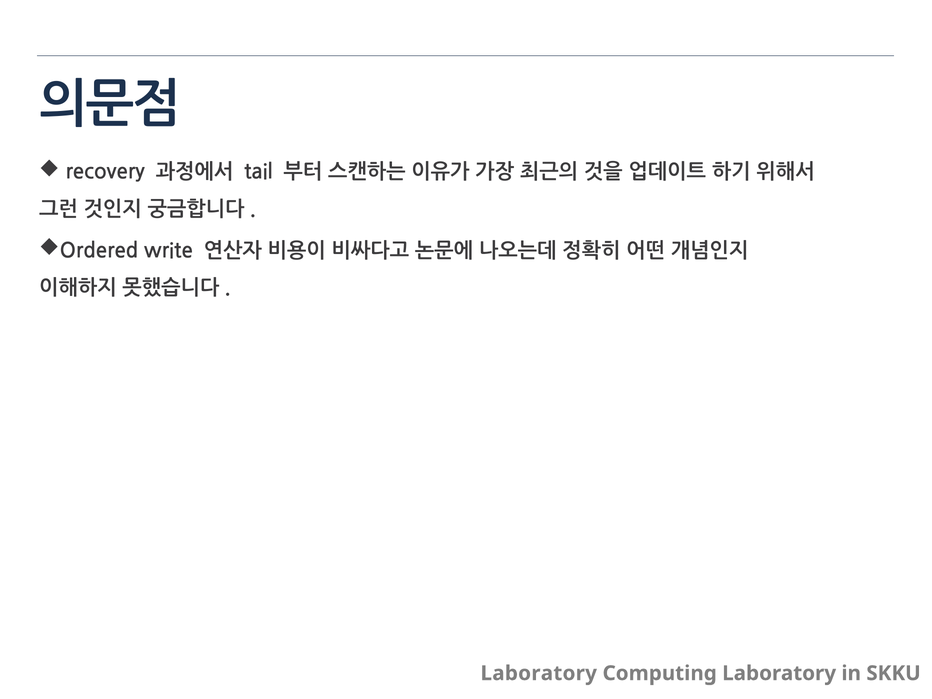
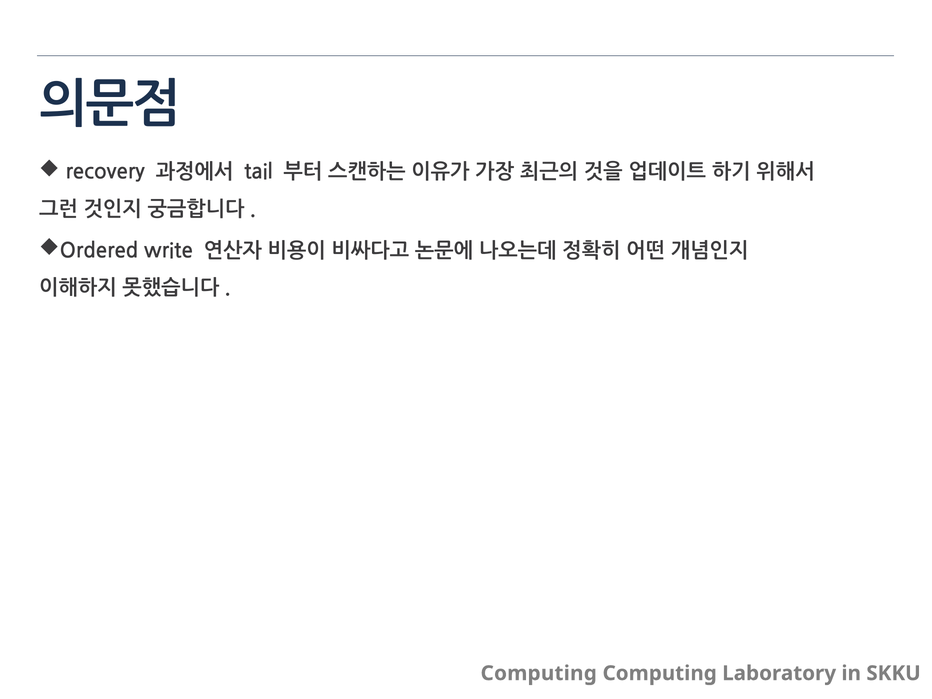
Laboratory at (539, 673): Laboratory -> Computing
